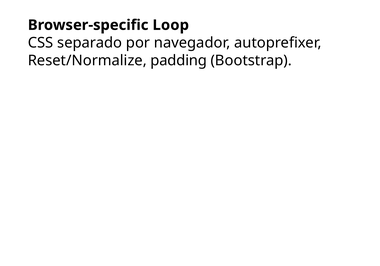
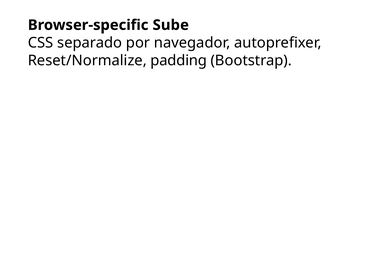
Loop: Loop -> Sube
